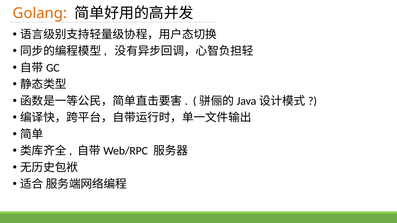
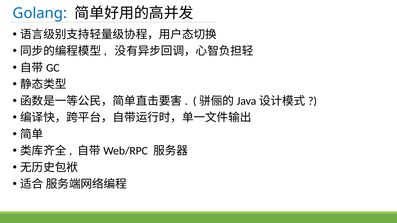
Golang colour: orange -> blue
